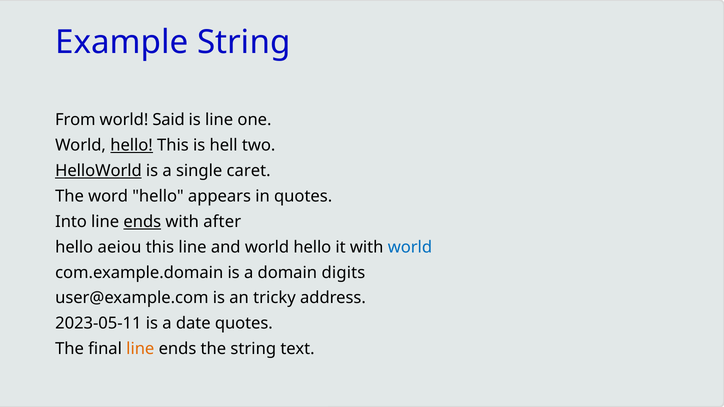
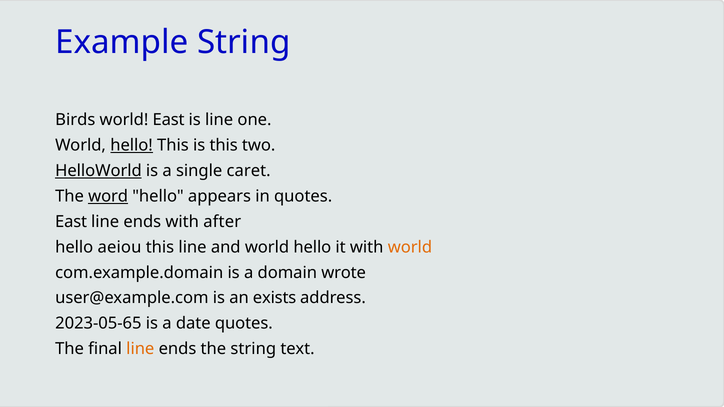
From: From -> Birds
world Said: Said -> East
is hell: hell -> this
word underline: none -> present
Into at (71, 222): Into -> East
ends at (142, 222) underline: present -> none
world at (410, 247) colour: blue -> orange
digits: digits -> wrote
tricky: tricky -> exists
2023-05-11: 2023-05-11 -> 2023-05-65
